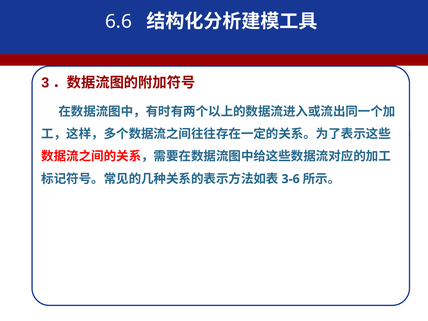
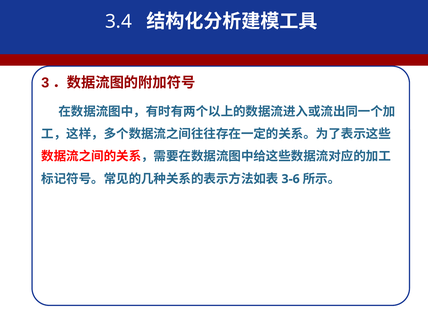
6.6: 6.6 -> 3.4
